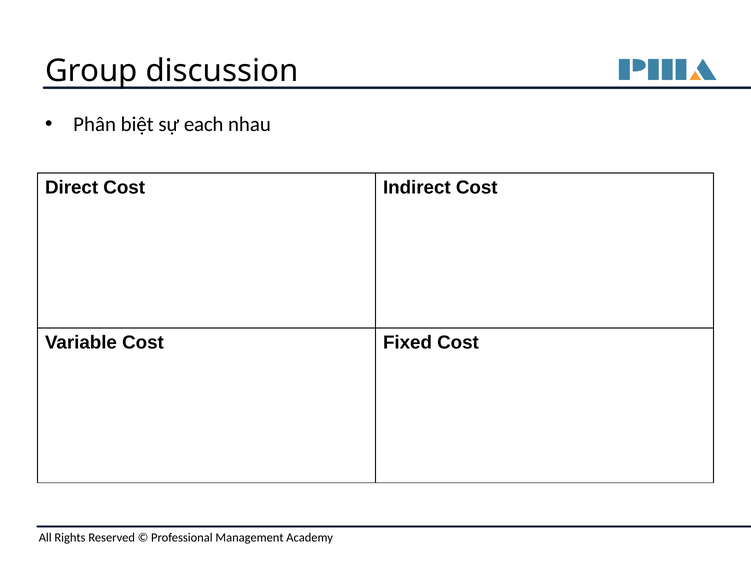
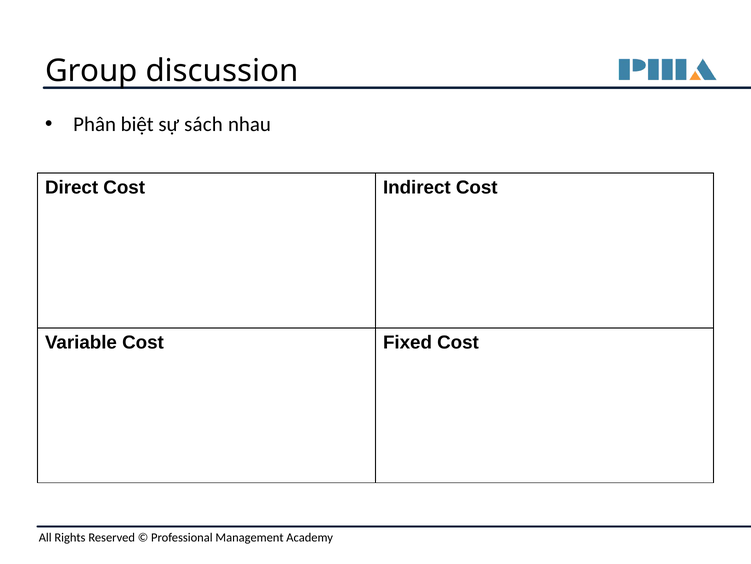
each: each -> sách
